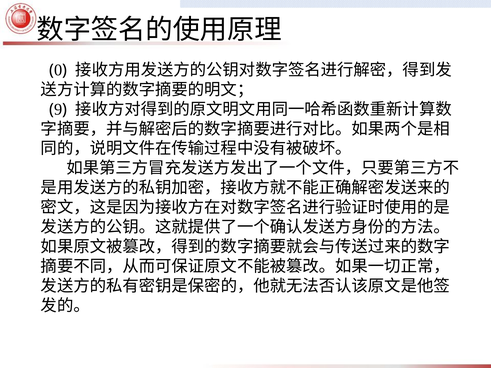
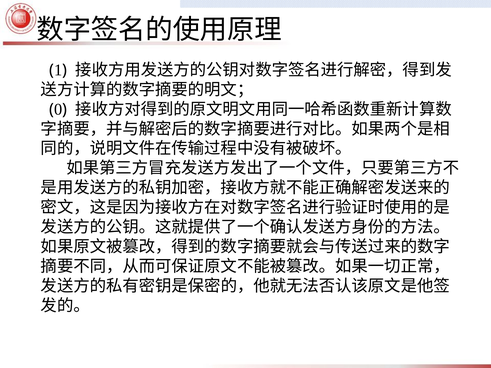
0: 0 -> 1
9: 9 -> 0
